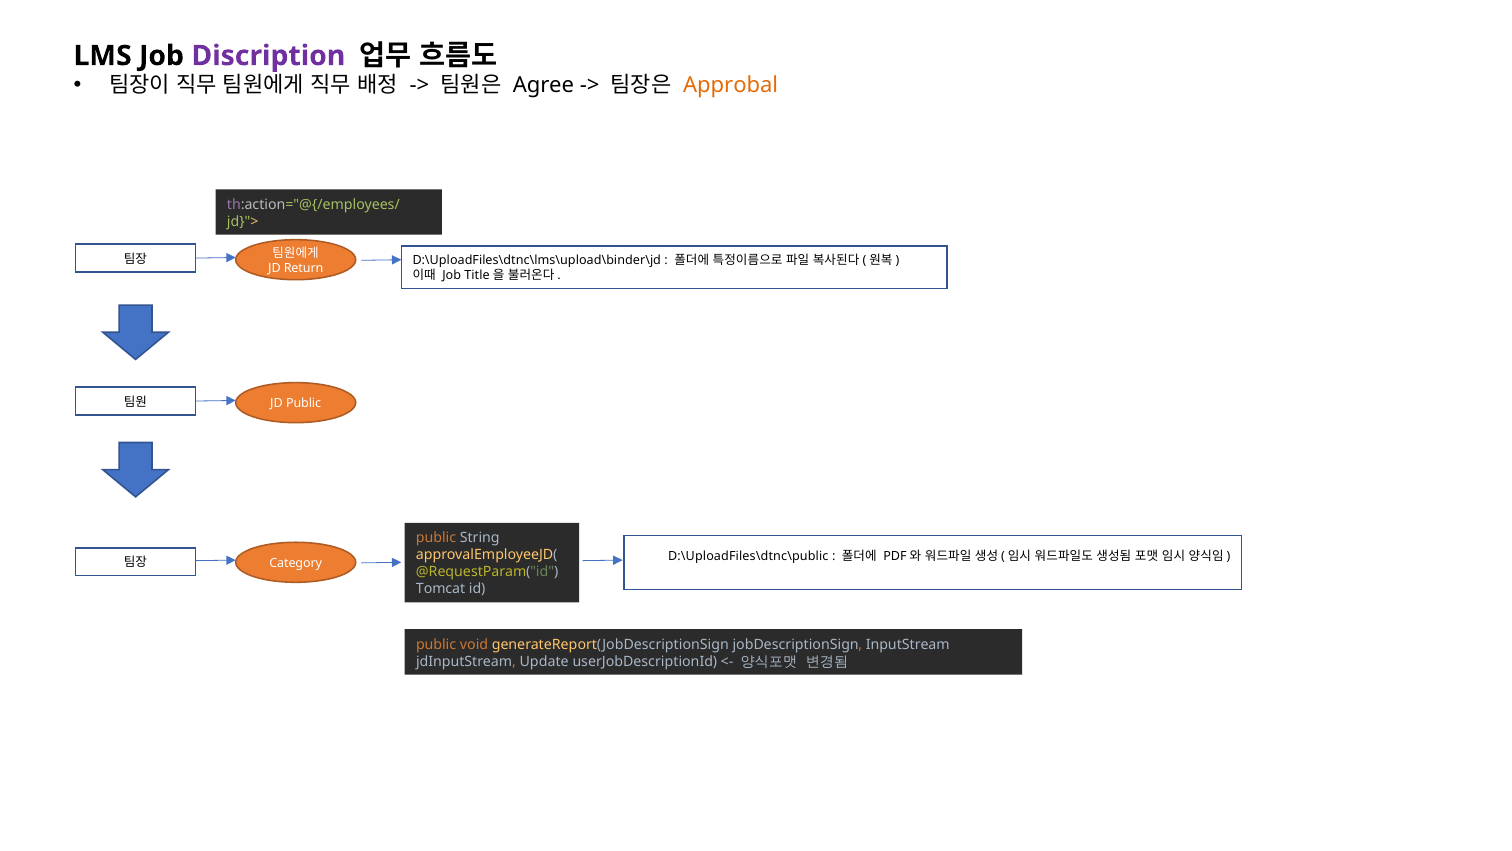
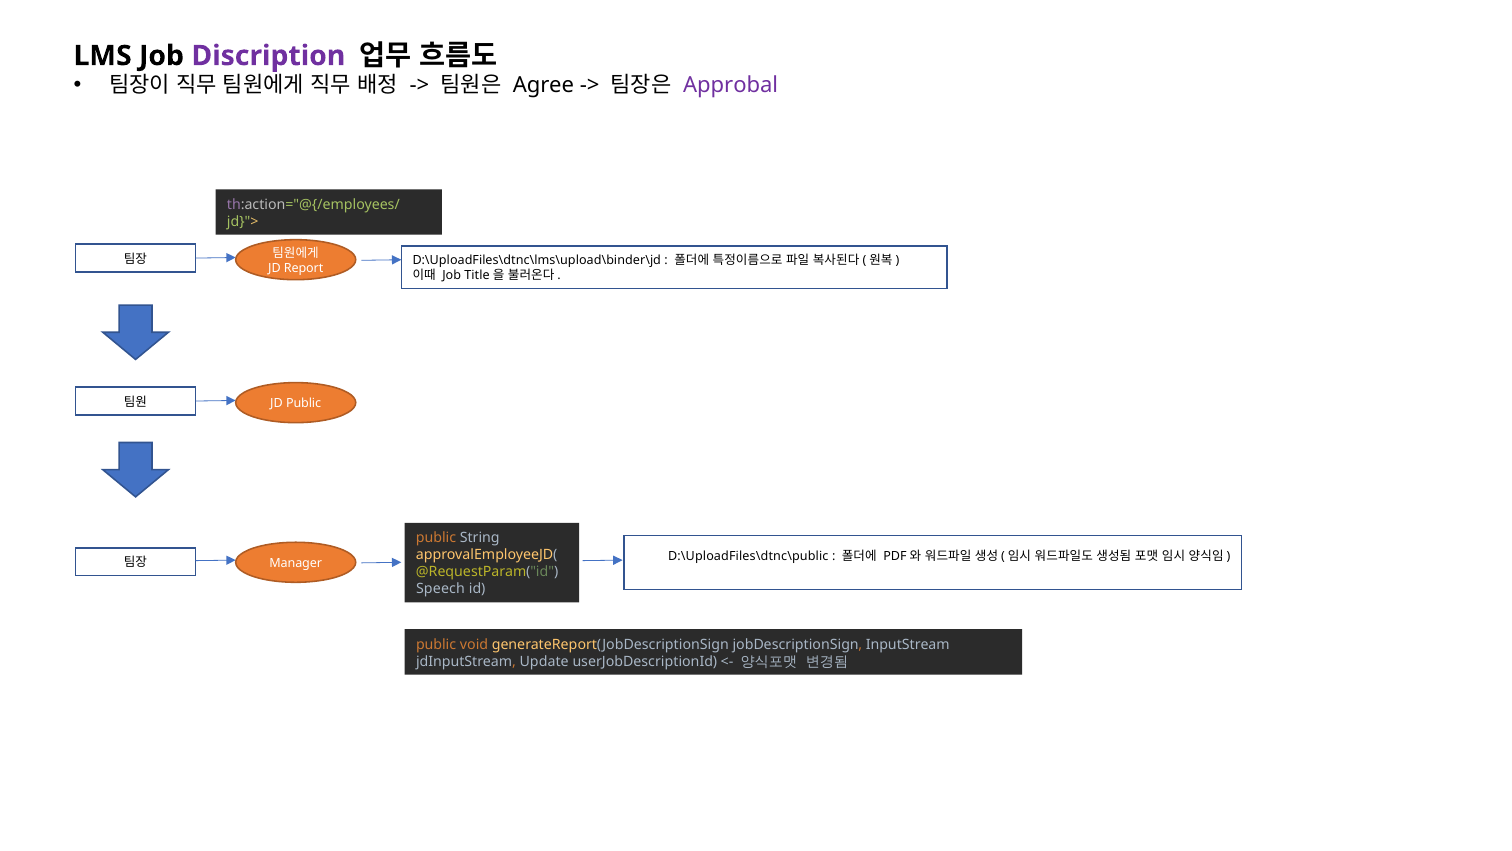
Approbal colour: orange -> purple
Return: Return -> Report
Category: Category -> Manager
Tomcat: Tomcat -> Speech
